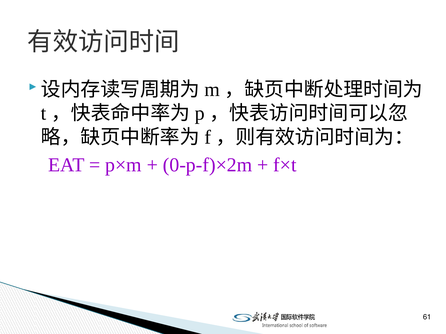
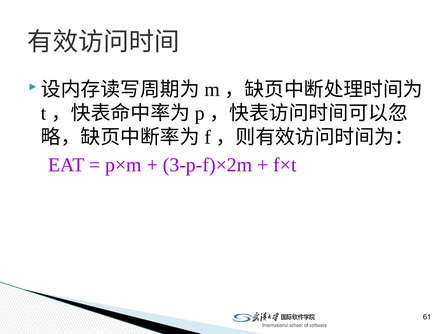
0-p-f)×2m: 0-p-f)×2m -> 3-p-f)×2m
